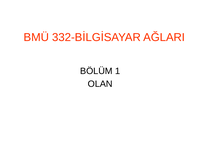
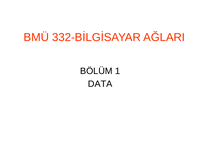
OLAN: OLAN -> DATA
